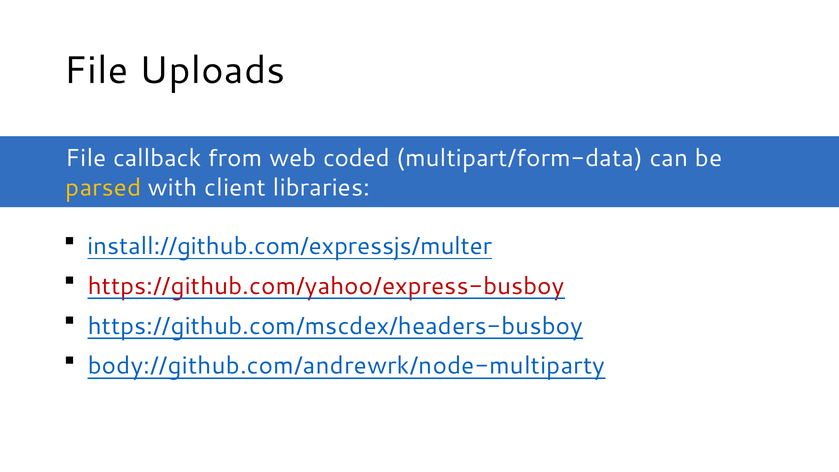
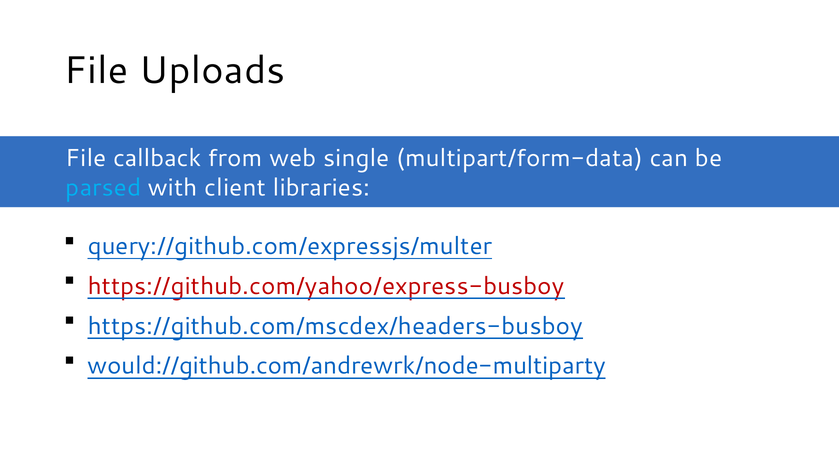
coded: coded -> single
parsed colour: yellow -> light blue
install://github.com/expressjs/multer: install://github.com/expressjs/multer -> query://github.com/expressjs/multer
body://github.com/andrewrk/node-multiparty: body://github.com/andrewrk/node-multiparty -> would://github.com/andrewrk/node-multiparty
